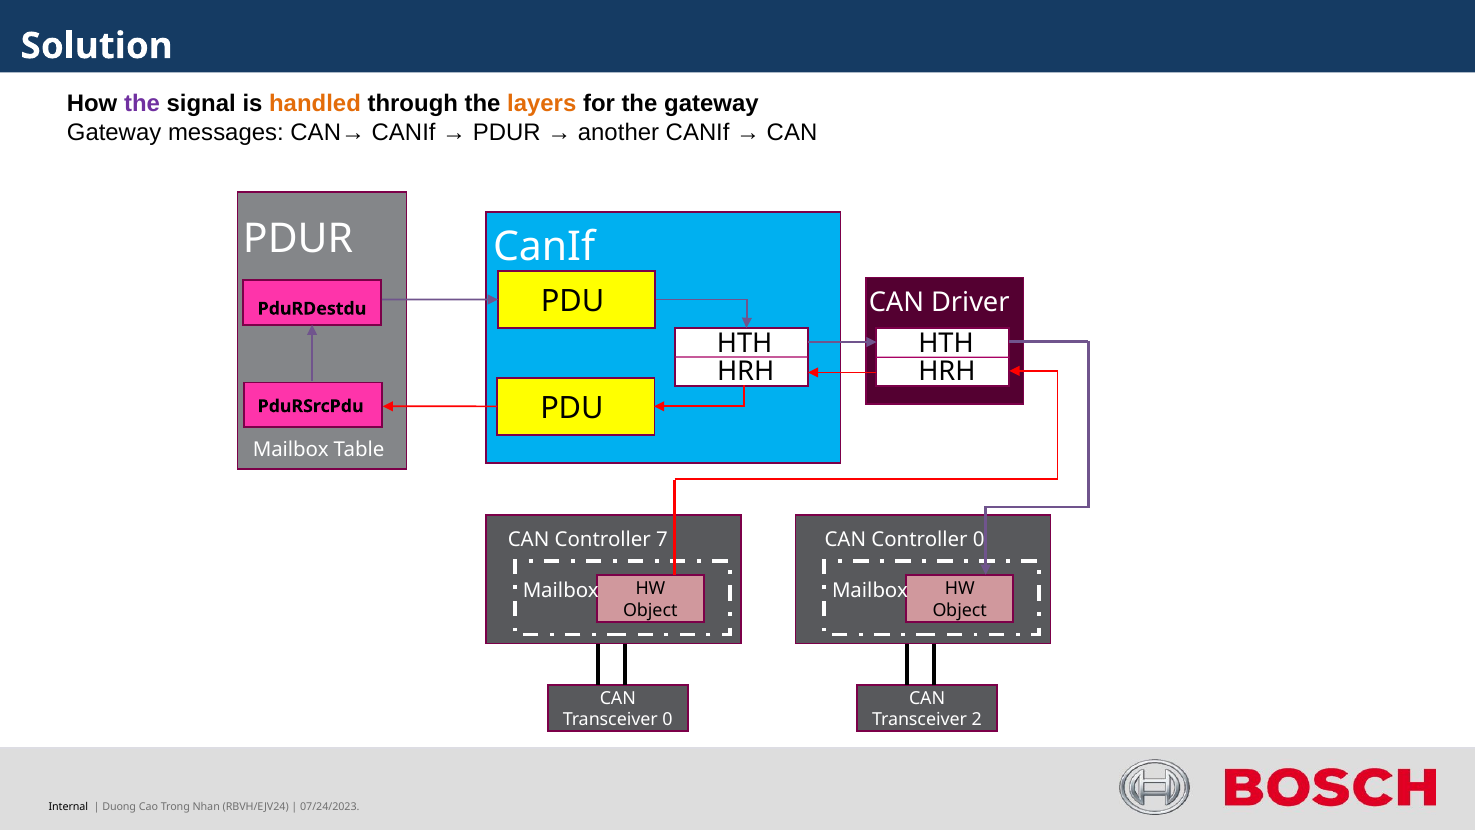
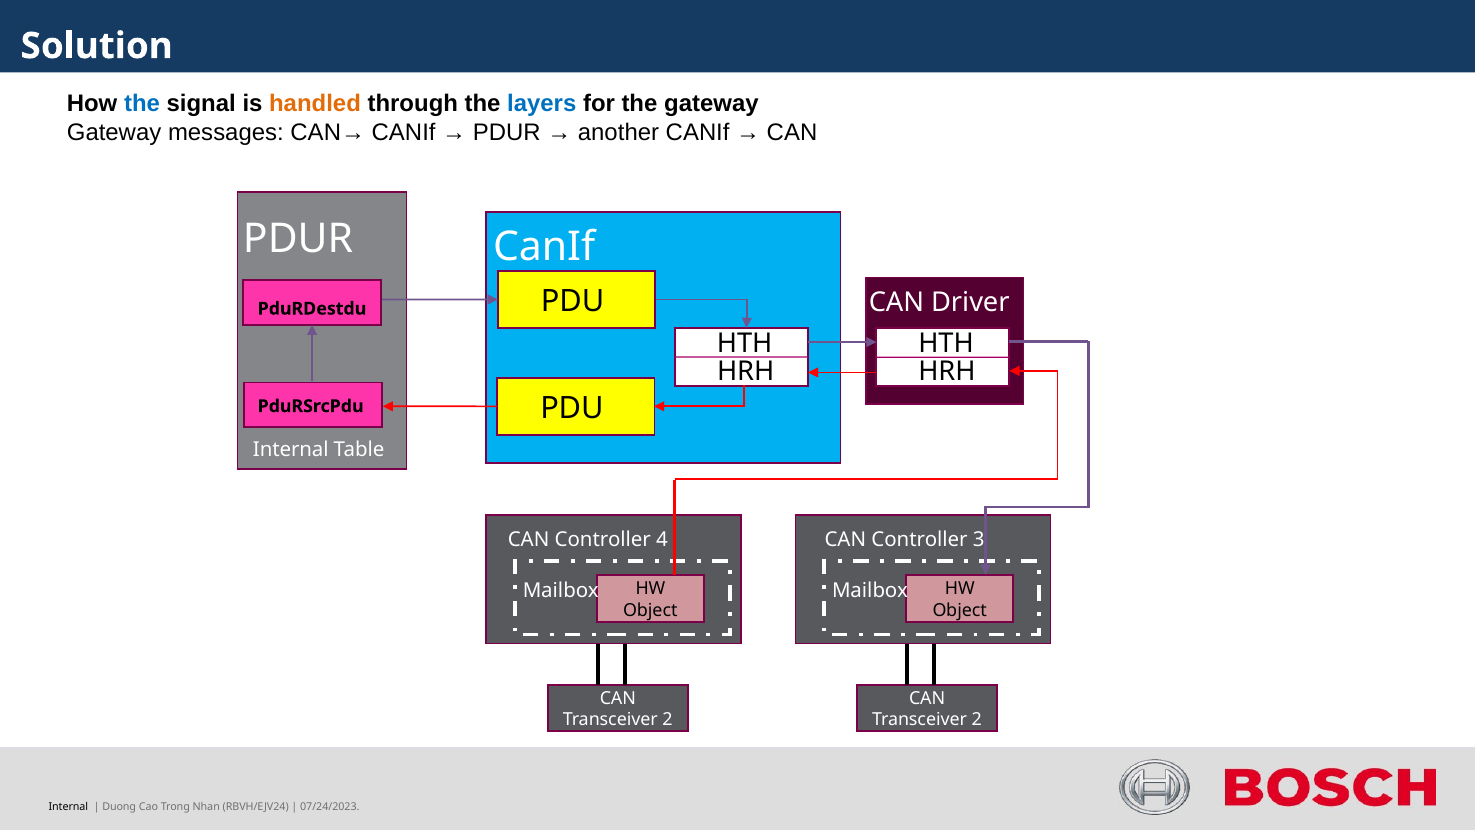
the at (142, 103) colour: purple -> blue
layers colour: orange -> blue
Mailbox at (291, 449): Mailbox -> Internal
7: 7 -> 4
Controller 0: 0 -> 3
0 at (668, 720): 0 -> 2
